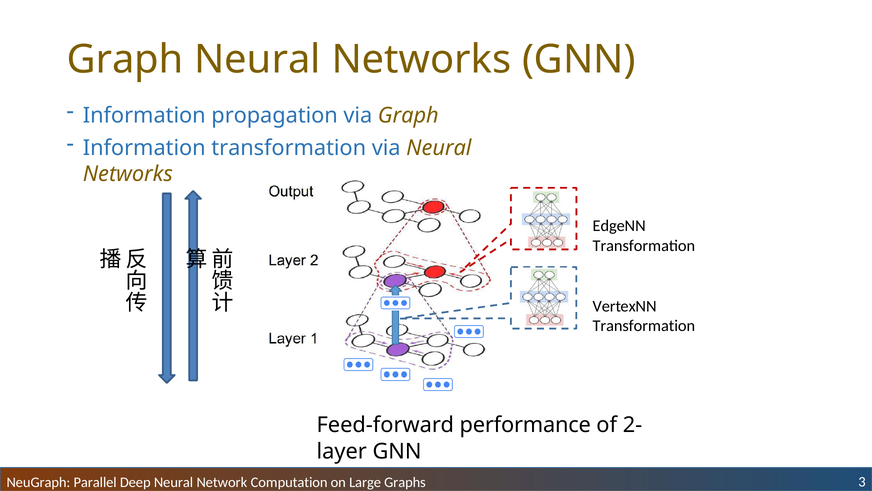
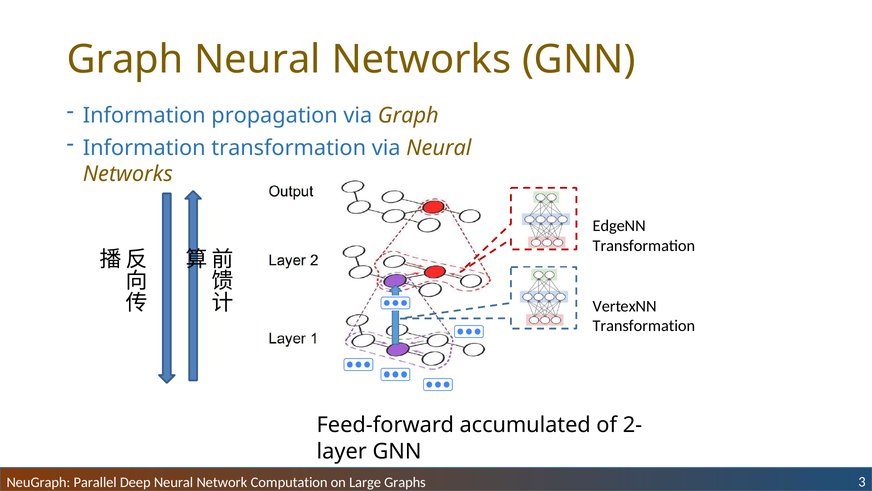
performance: performance -> accumulated
